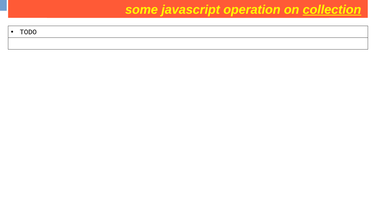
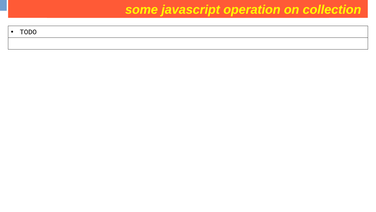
collection at (332, 10) underline: present -> none
